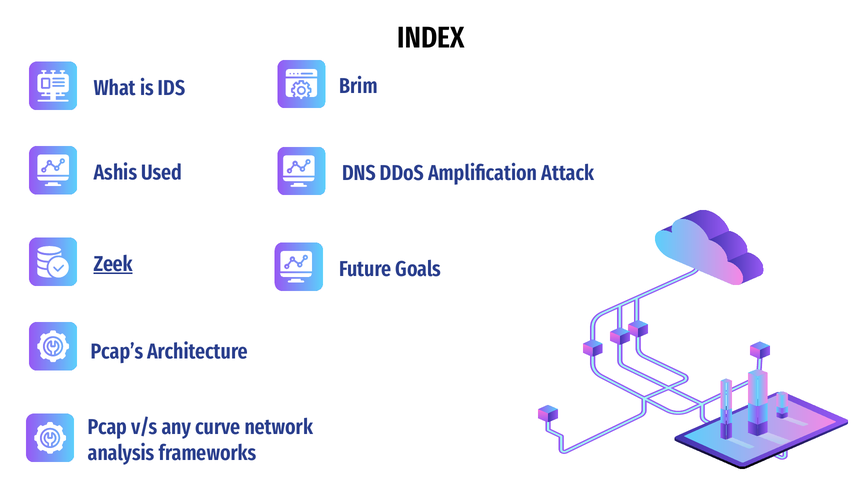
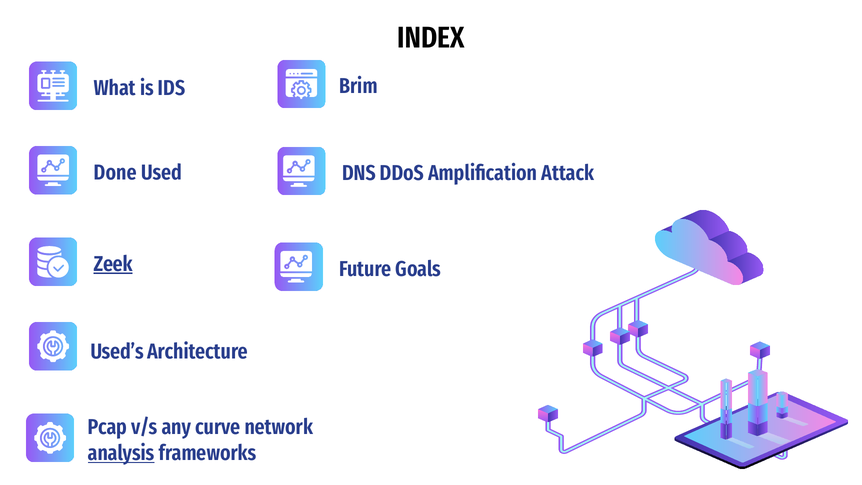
Ashis: Ashis -> Done
Pcap’s: Pcap’s -> Used’s
analysis underline: none -> present
